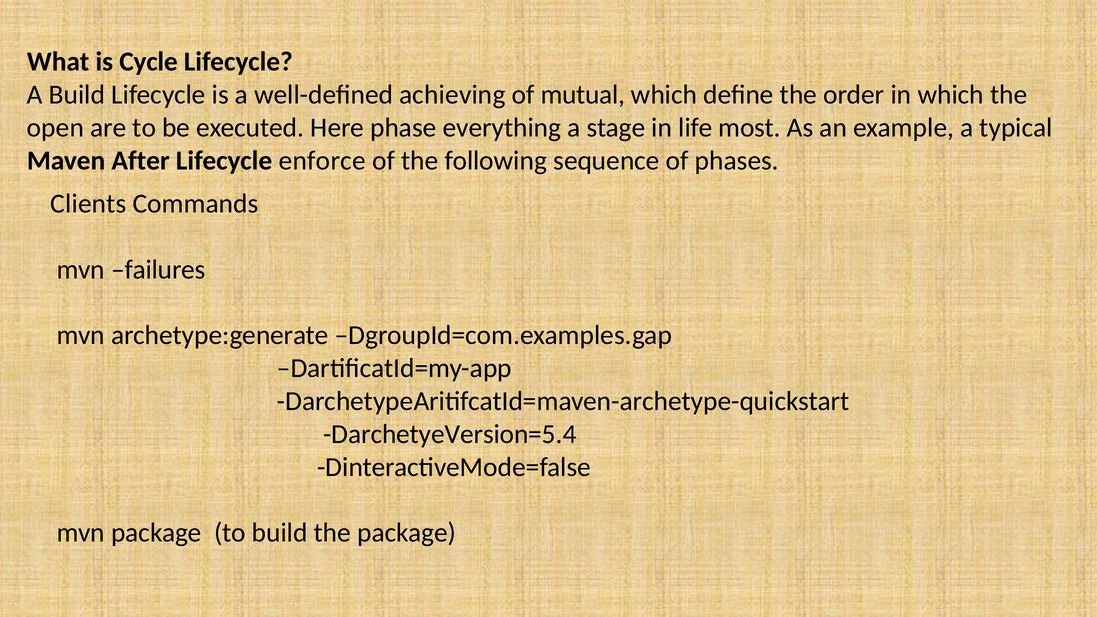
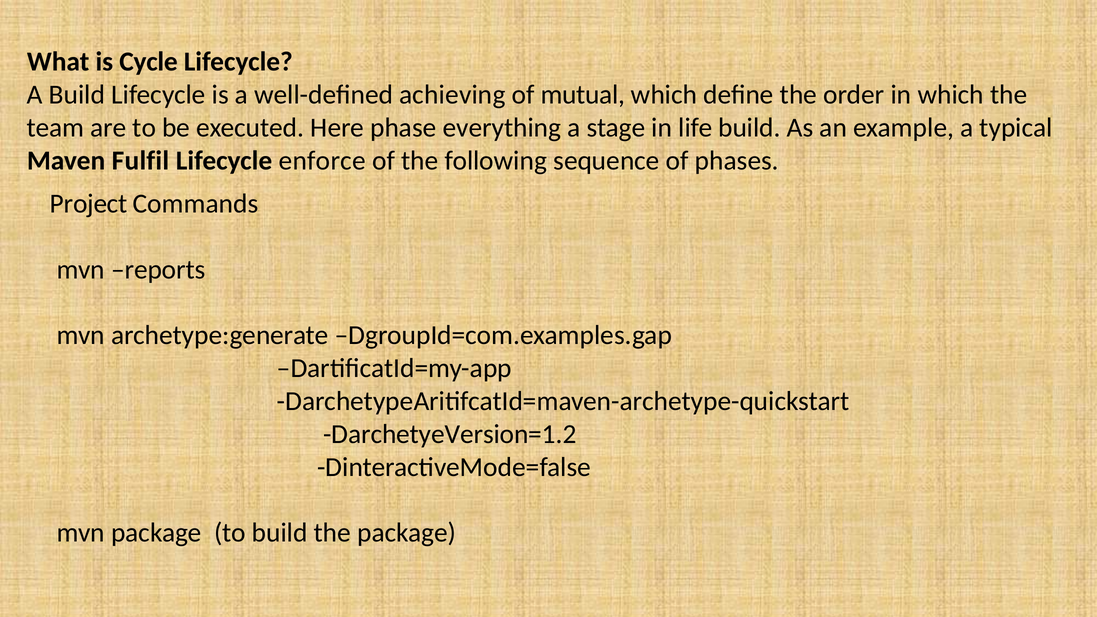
open: open -> team
life most: most -> build
After: After -> Fulfil
Clients: Clients -> Project
failures: failures -> reports
DarchetyeVersion=5.4: DarchetyeVersion=5.4 -> DarchetyeVersion=1.2
